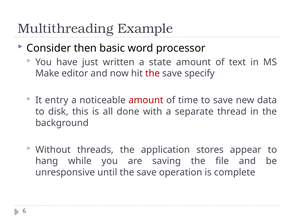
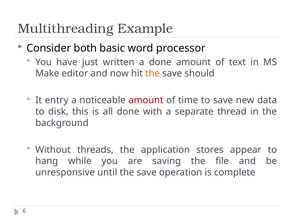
then: then -> both
a state: state -> done
the at (152, 73) colour: red -> orange
specify: specify -> should
